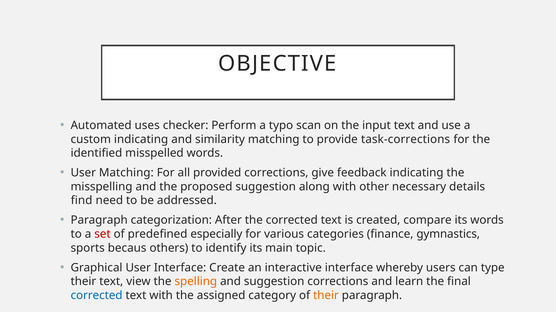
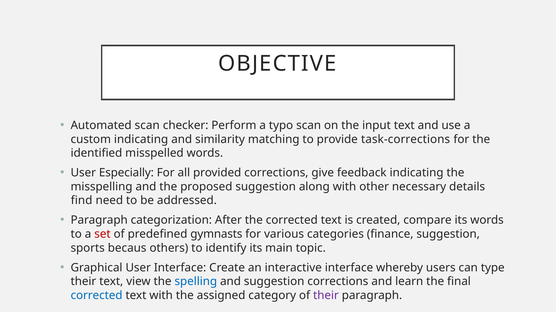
Automated uses: uses -> scan
User Matching: Matching -> Especially
especially: especially -> gymnasts
finance gymnastics: gymnastics -> suggestion
spelling colour: orange -> blue
their at (326, 296) colour: orange -> purple
